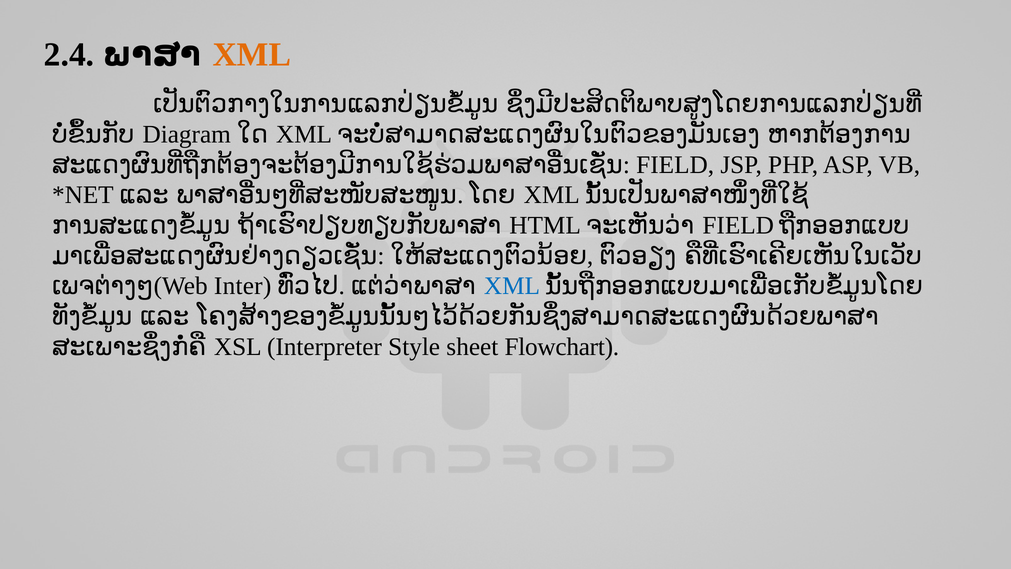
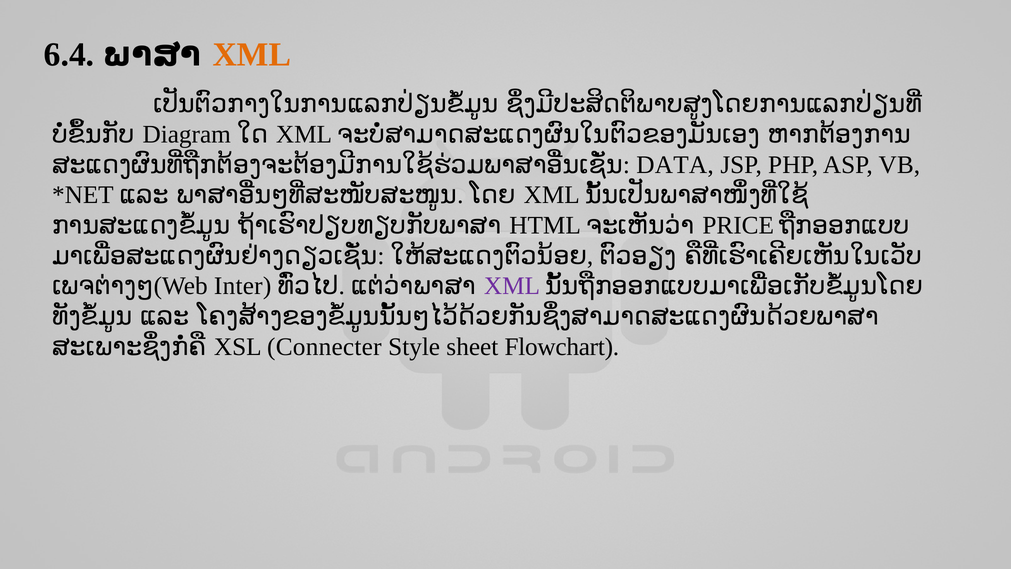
2.4: 2.4 -> 6.4
FIELD at (675, 165): FIELD -> DATA
FIELD at (738, 225): FIELD -> PRICE
XML at (512, 286) colour: blue -> purple
Interpreter: Interpreter -> Connecter
